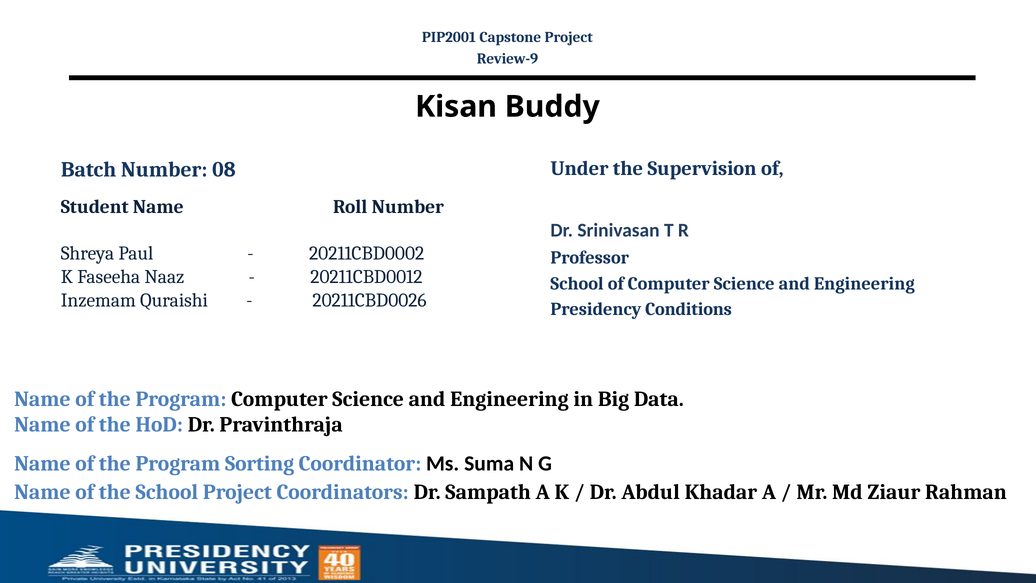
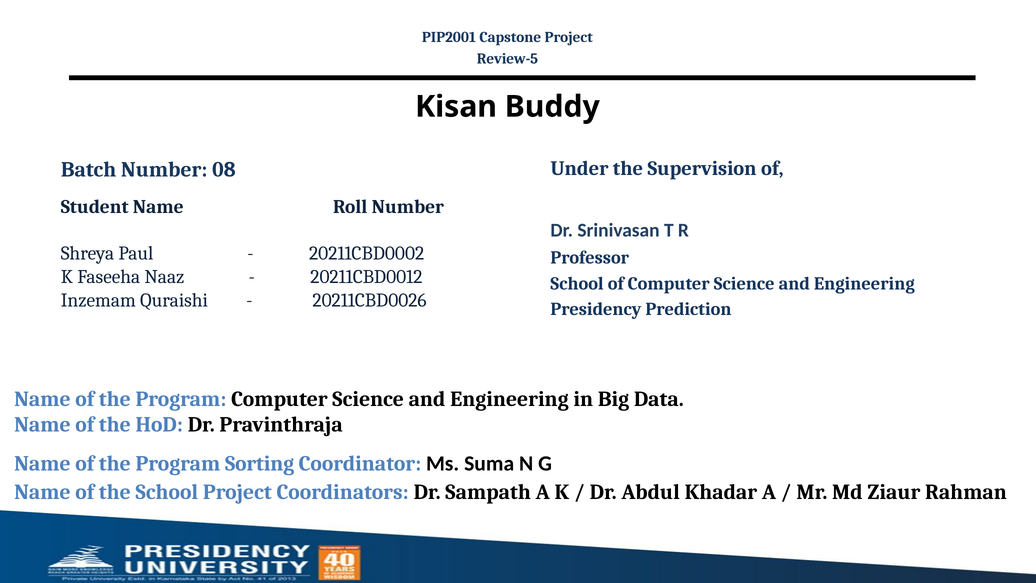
Review-9: Review-9 -> Review-5
Conditions: Conditions -> Prediction
